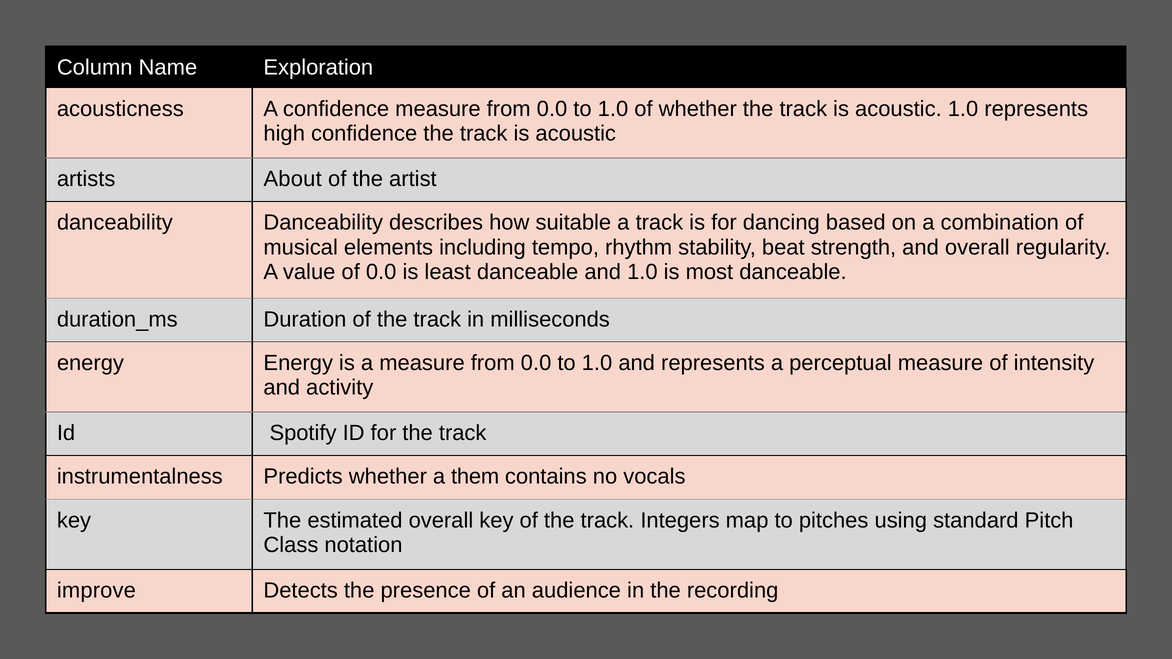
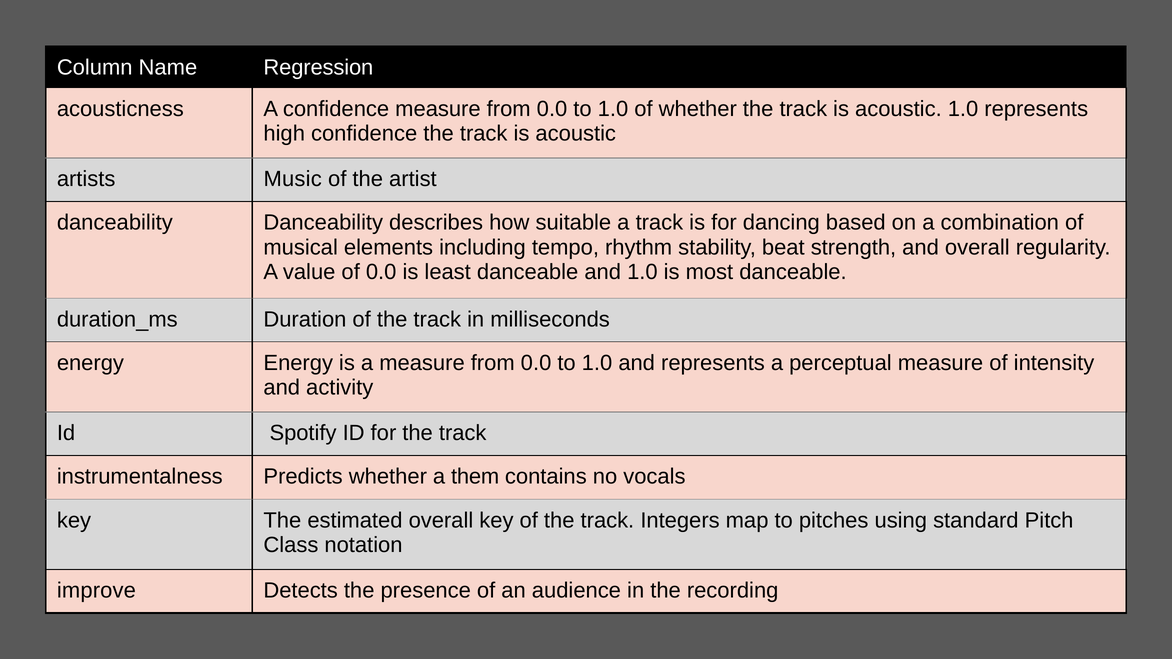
Exploration: Exploration -> Regression
About: About -> Music
